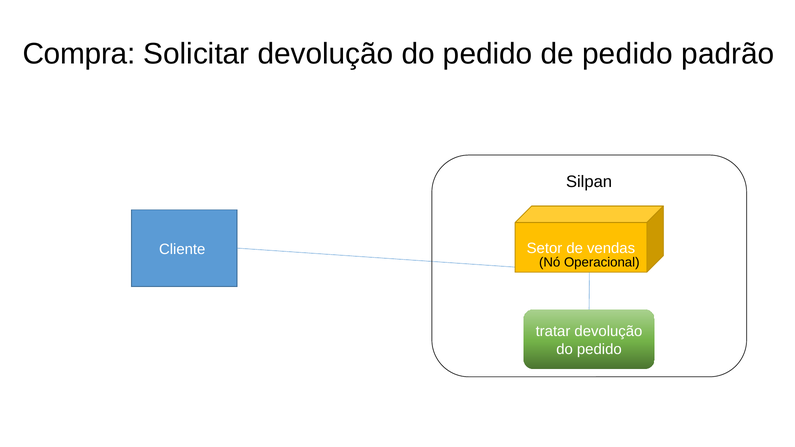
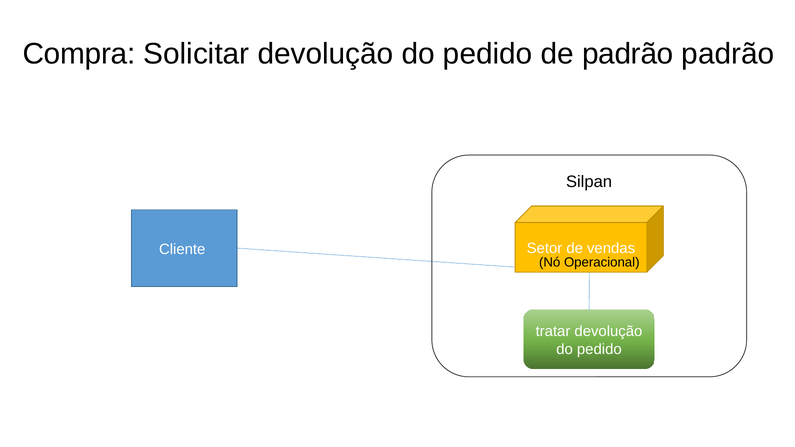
de pedido: pedido -> padrão
